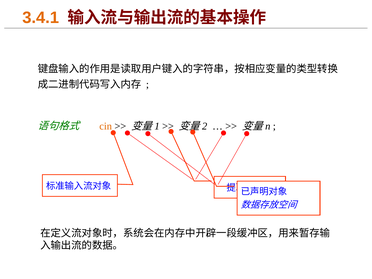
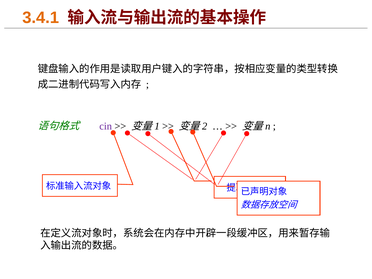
cin colour: orange -> purple
